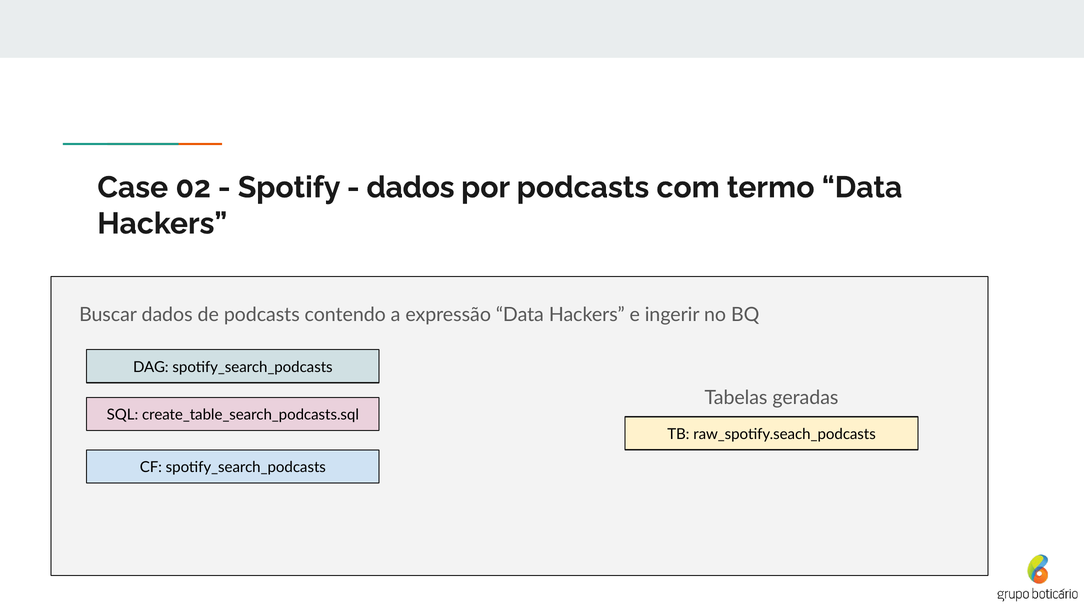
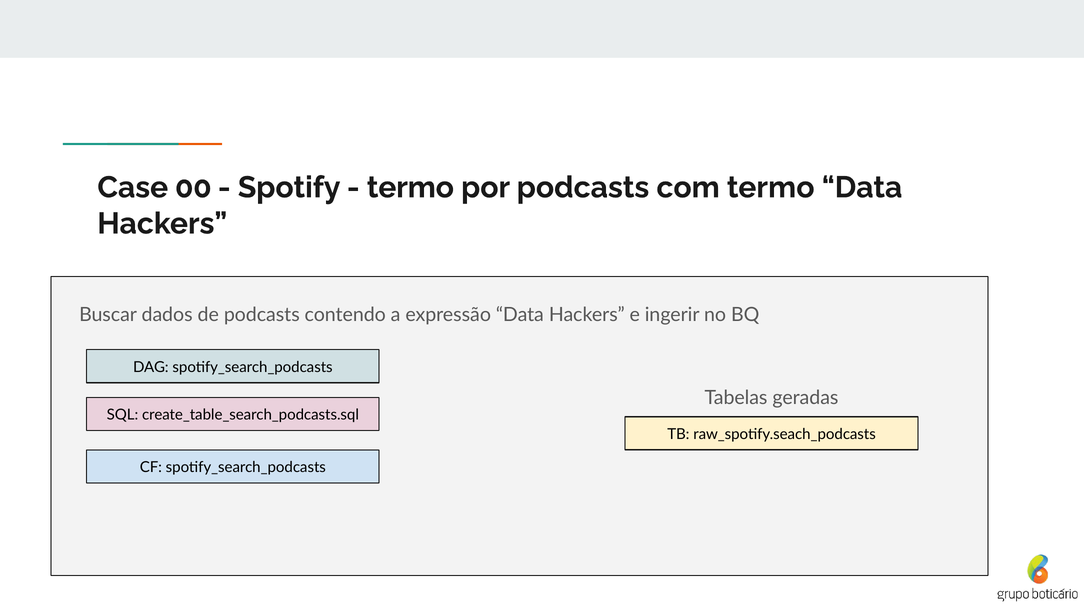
02: 02 -> 00
dados at (410, 187): dados -> termo
